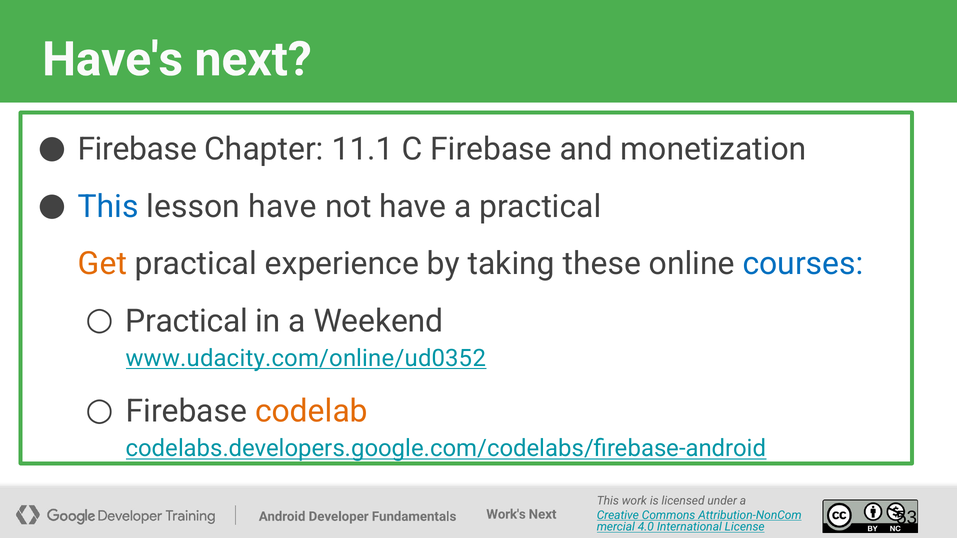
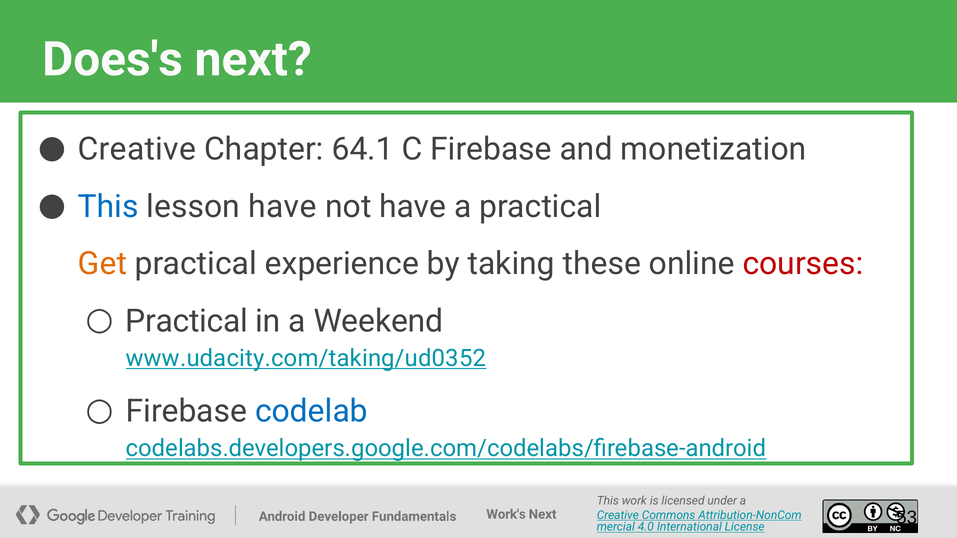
Have's: Have's -> Does's
Firebase at (137, 149): Firebase -> Creative
11.1: 11.1 -> 64.1
courses colour: blue -> red
www.udacity.com/online/ud0352: www.udacity.com/online/ud0352 -> www.udacity.com/taking/ud0352
codelab colour: orange -> blue
